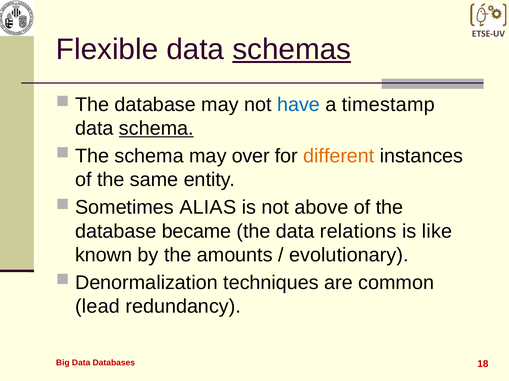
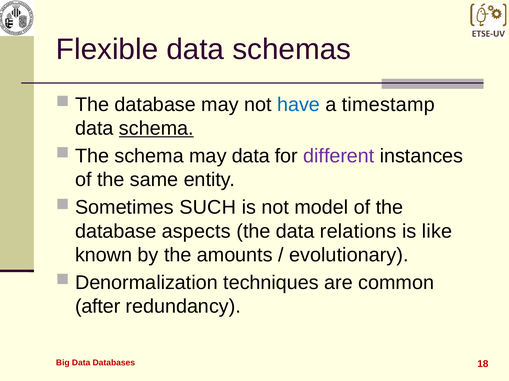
schemas underline: present -> none
may over: over -> data
different colour: orange -> purple
ALIAS: ALIAS -> SUCH
above: above -> model
became: became -> aspects
lead: lead -> after
